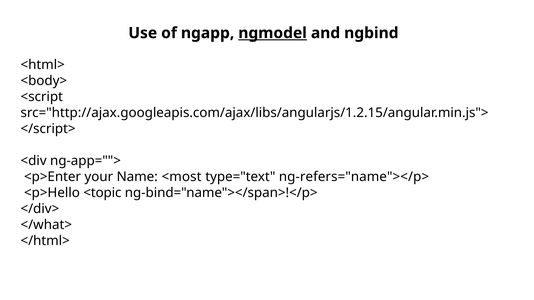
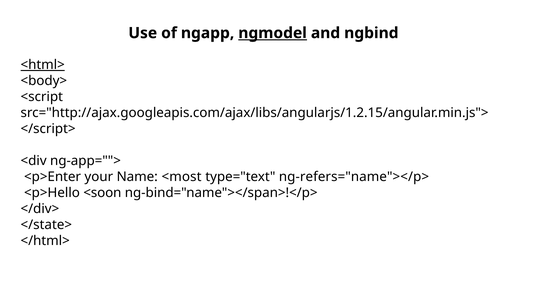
<html> underline: none -> present
<topic: <topic -> <soon
</what>: </what> -> </state>
